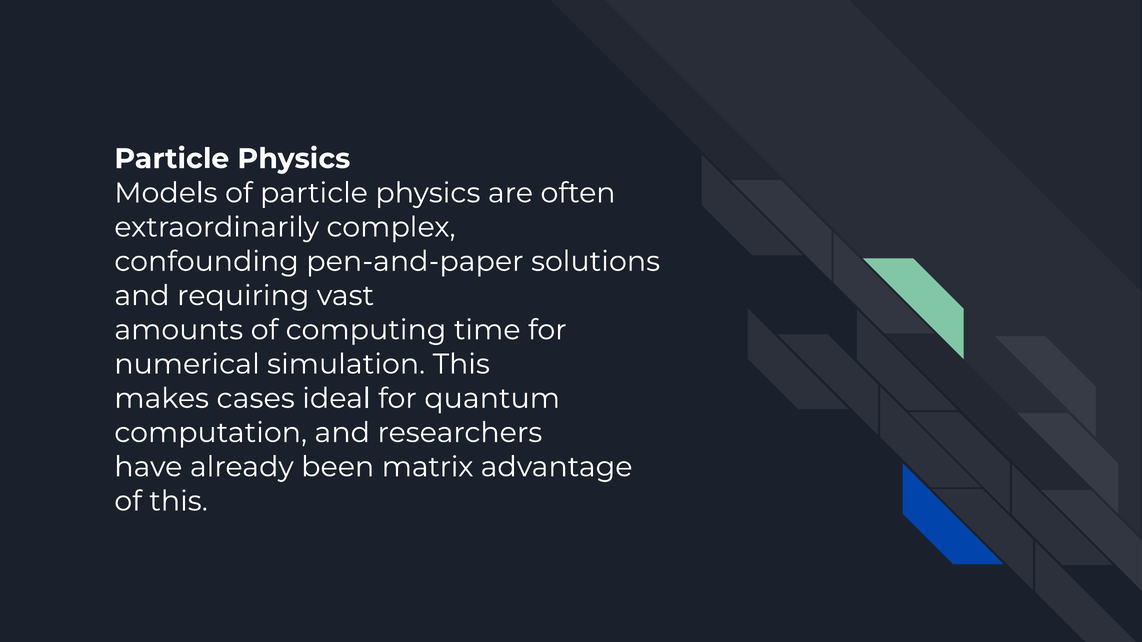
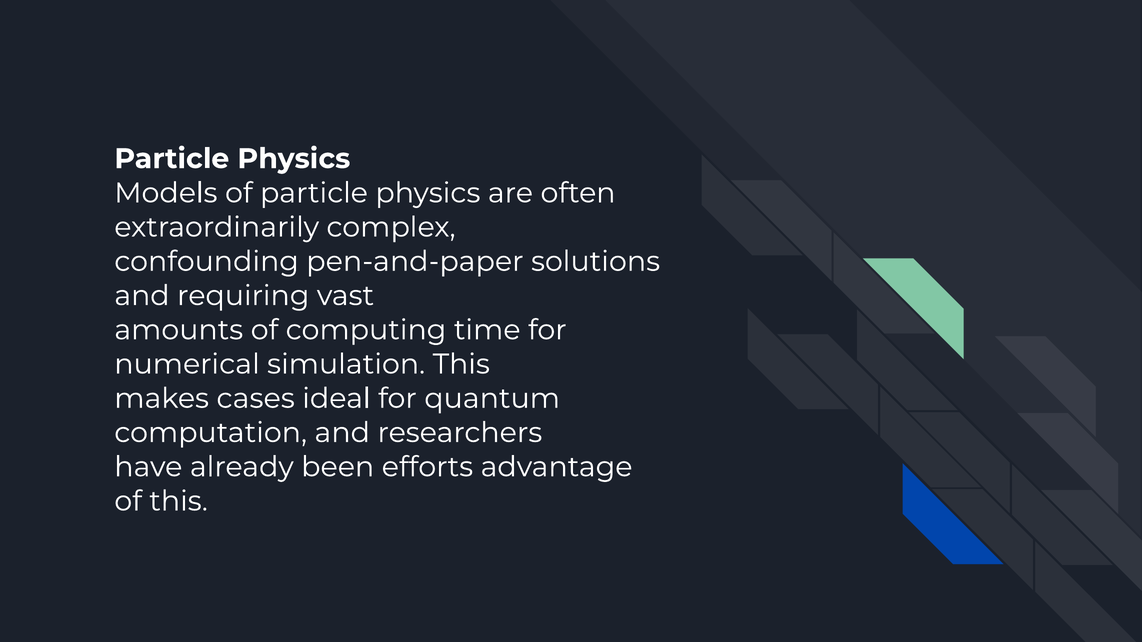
matrix: matrix -> efforts
